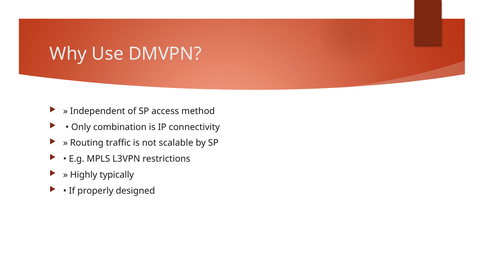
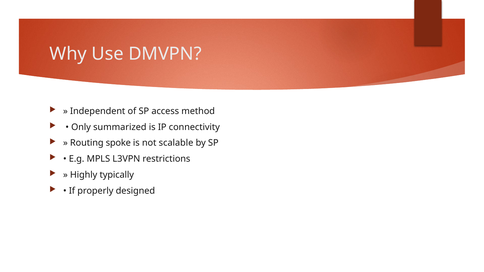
combination: combination -> summarized
traffic: traffic -> spoke
